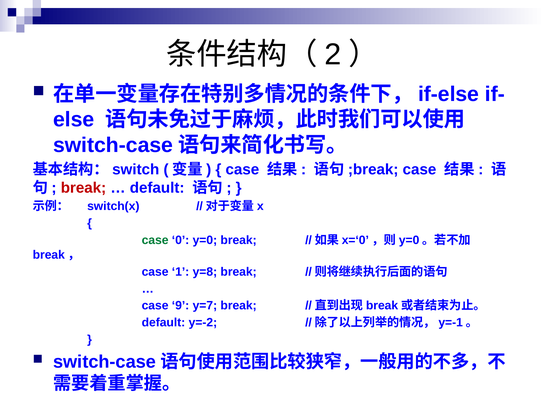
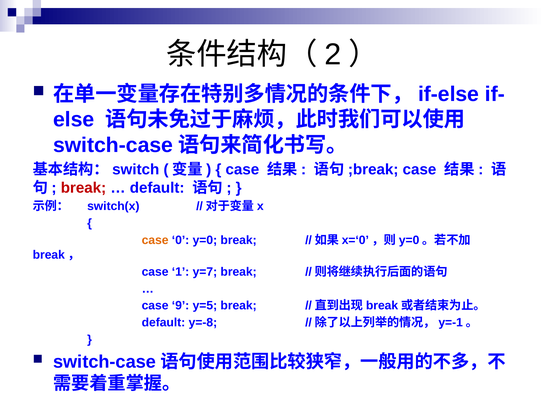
case at (155, 240) colour: green -> orange
y=8: y=8 -> y=7
y=7: y=7 -> y=5
y=-2: y=-2 -> y=-8
